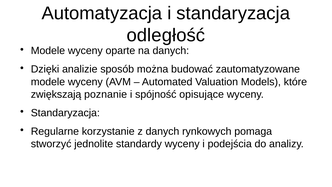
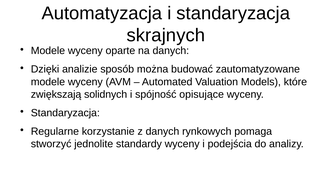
odległość: odległość -> skrajnych
poznanie: poznanie -> solidnych
